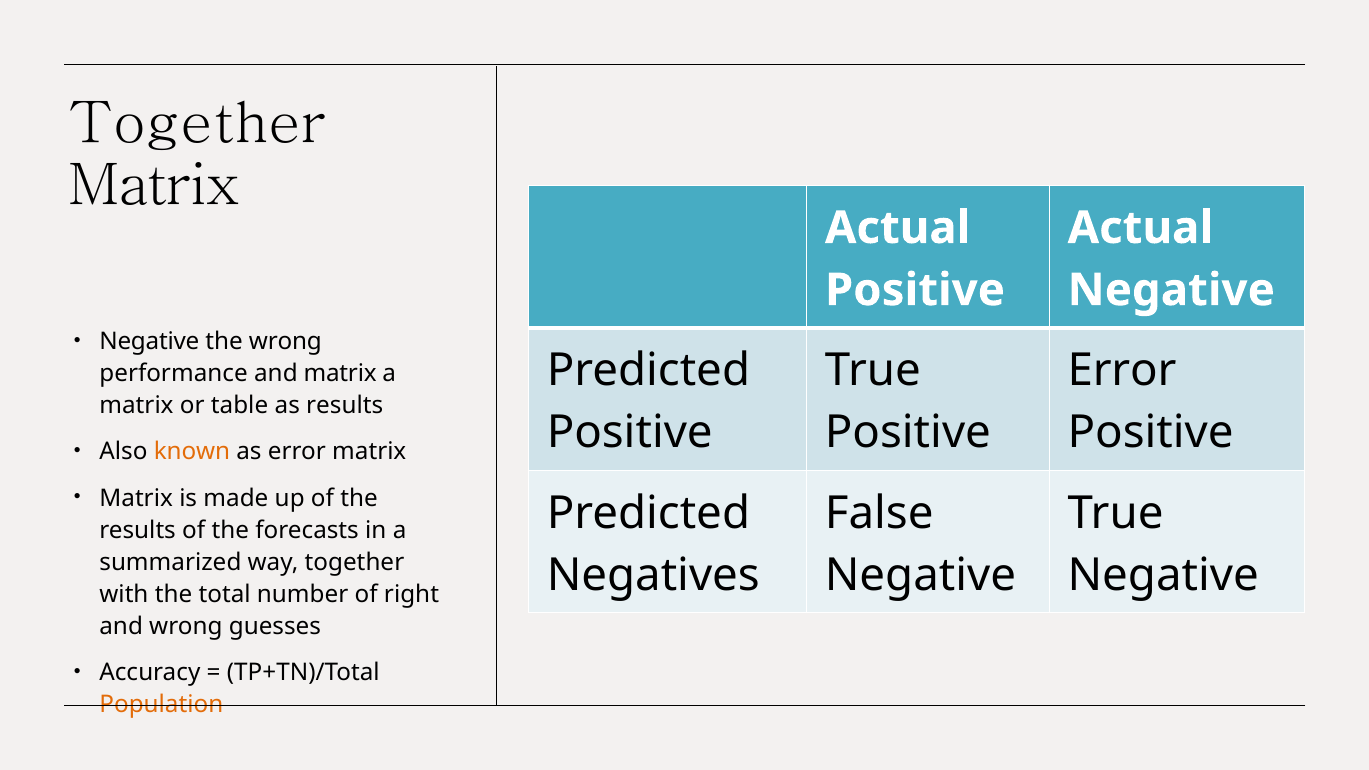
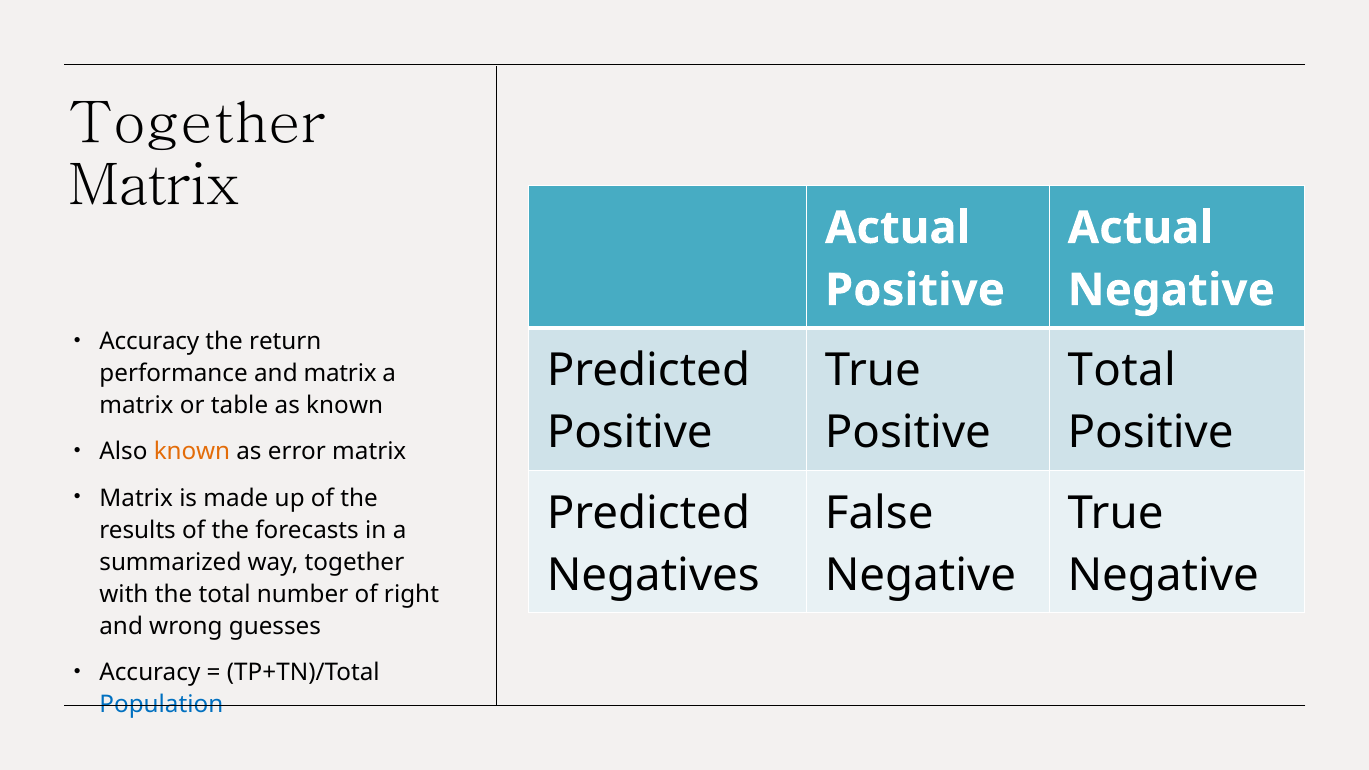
Negative at (149, 341): Negative -> Accuracy
the wrong: wrong -> return
Error at (1122, 371): Error -> Total
as results: results -> known
Population colour: orange -> blue
